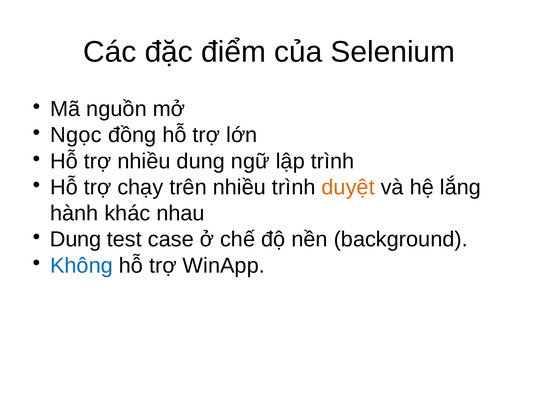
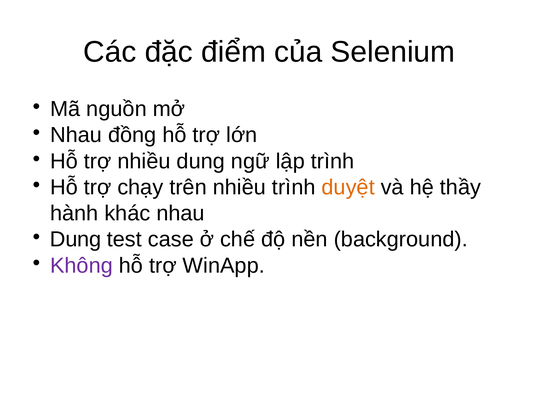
Ngọc at (76, 135): Ngọc -> Nhau
lắng: lắng -> thầy
Không colour: blue -> purple
